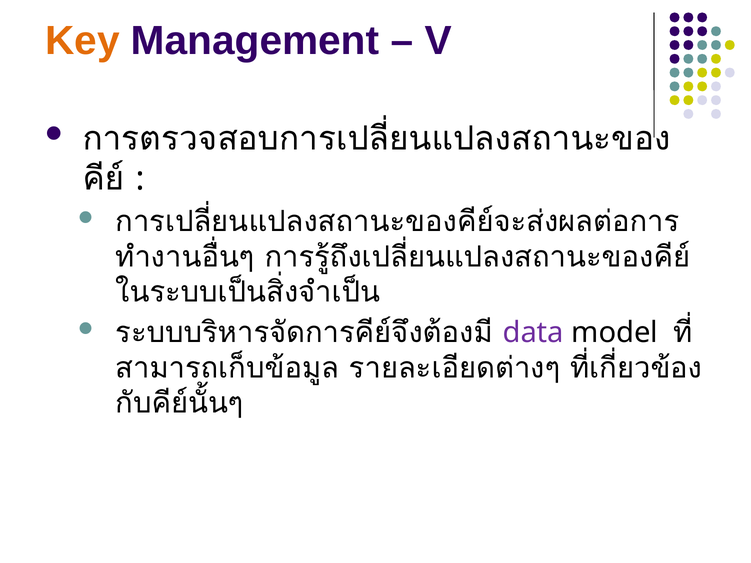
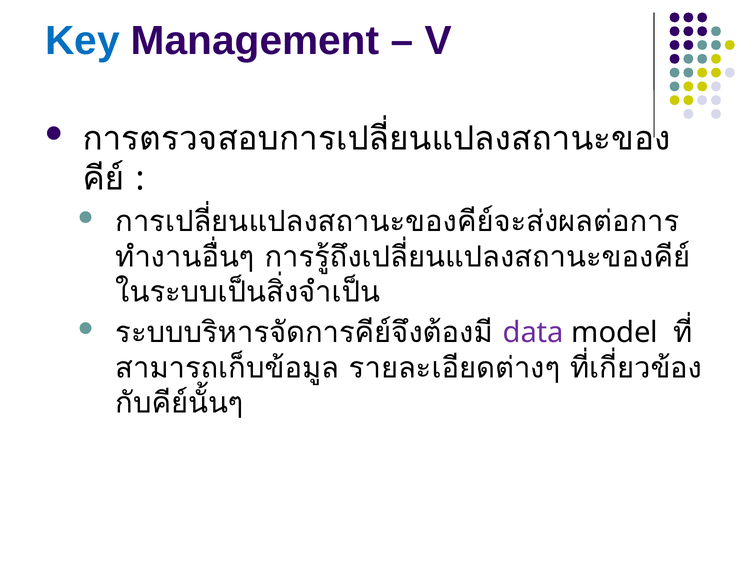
Key colour: orange -> blue
